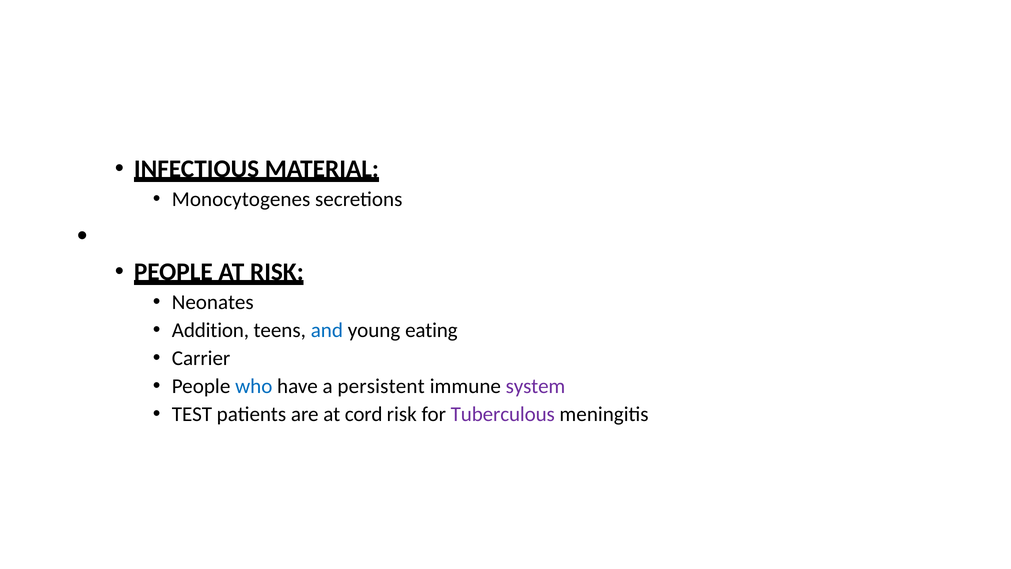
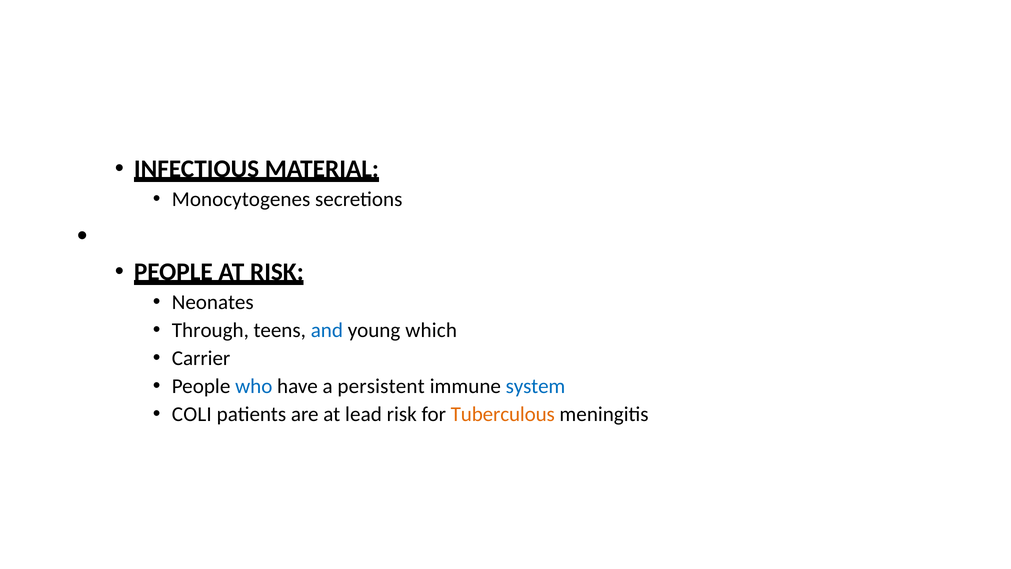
Addition: Addition -> Through
eating: eating -> which
system colour: purple -> blue
TEST: TEST -> COLI
cord: cord -> lead
Tuberculous colour: purple -> orange
